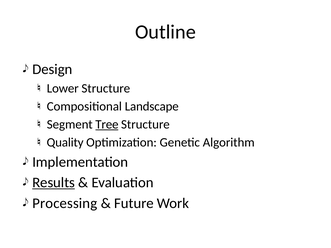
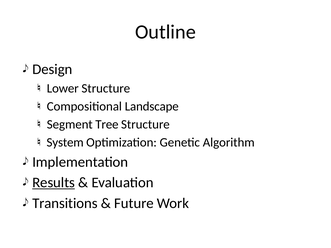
Tree underline: present -> none
Quality: Quality -> System
Processing: Processing -> Transitions
